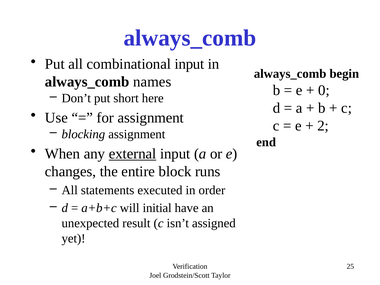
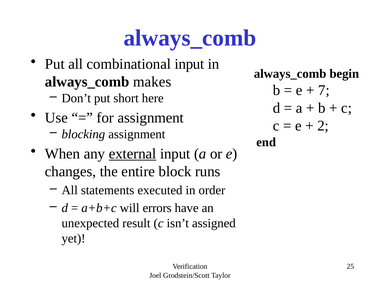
names: names -> makes
0: 0 -> 7
initial: initial -> errors
